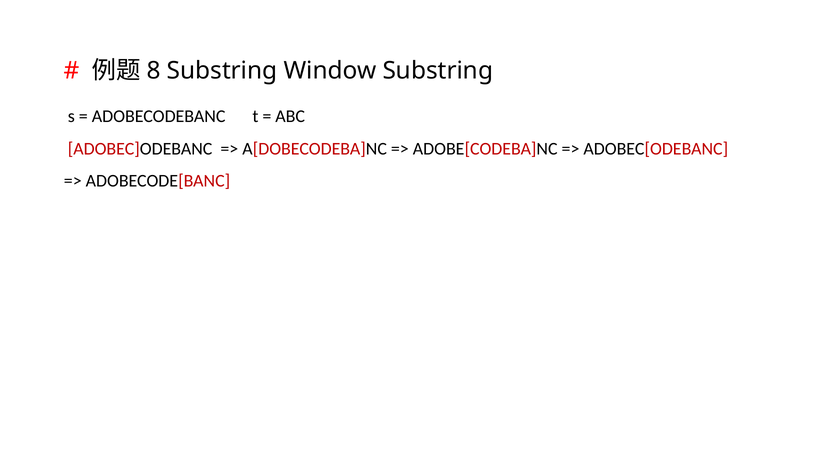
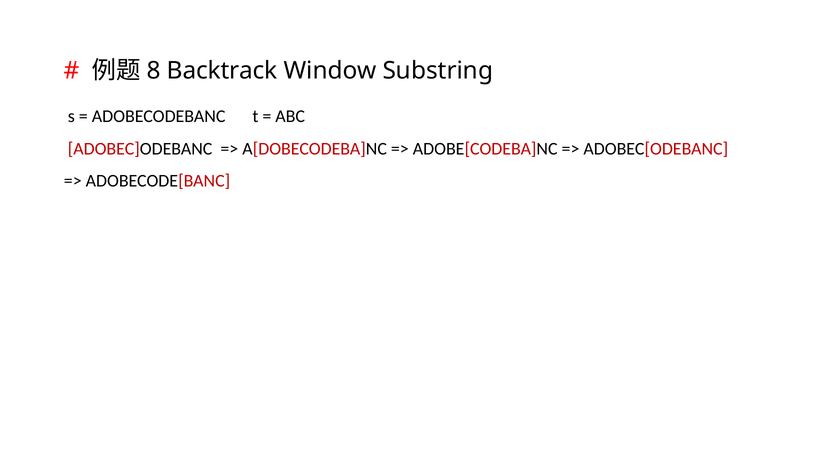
Substring at (222, 70): Substring -> Backtrack
